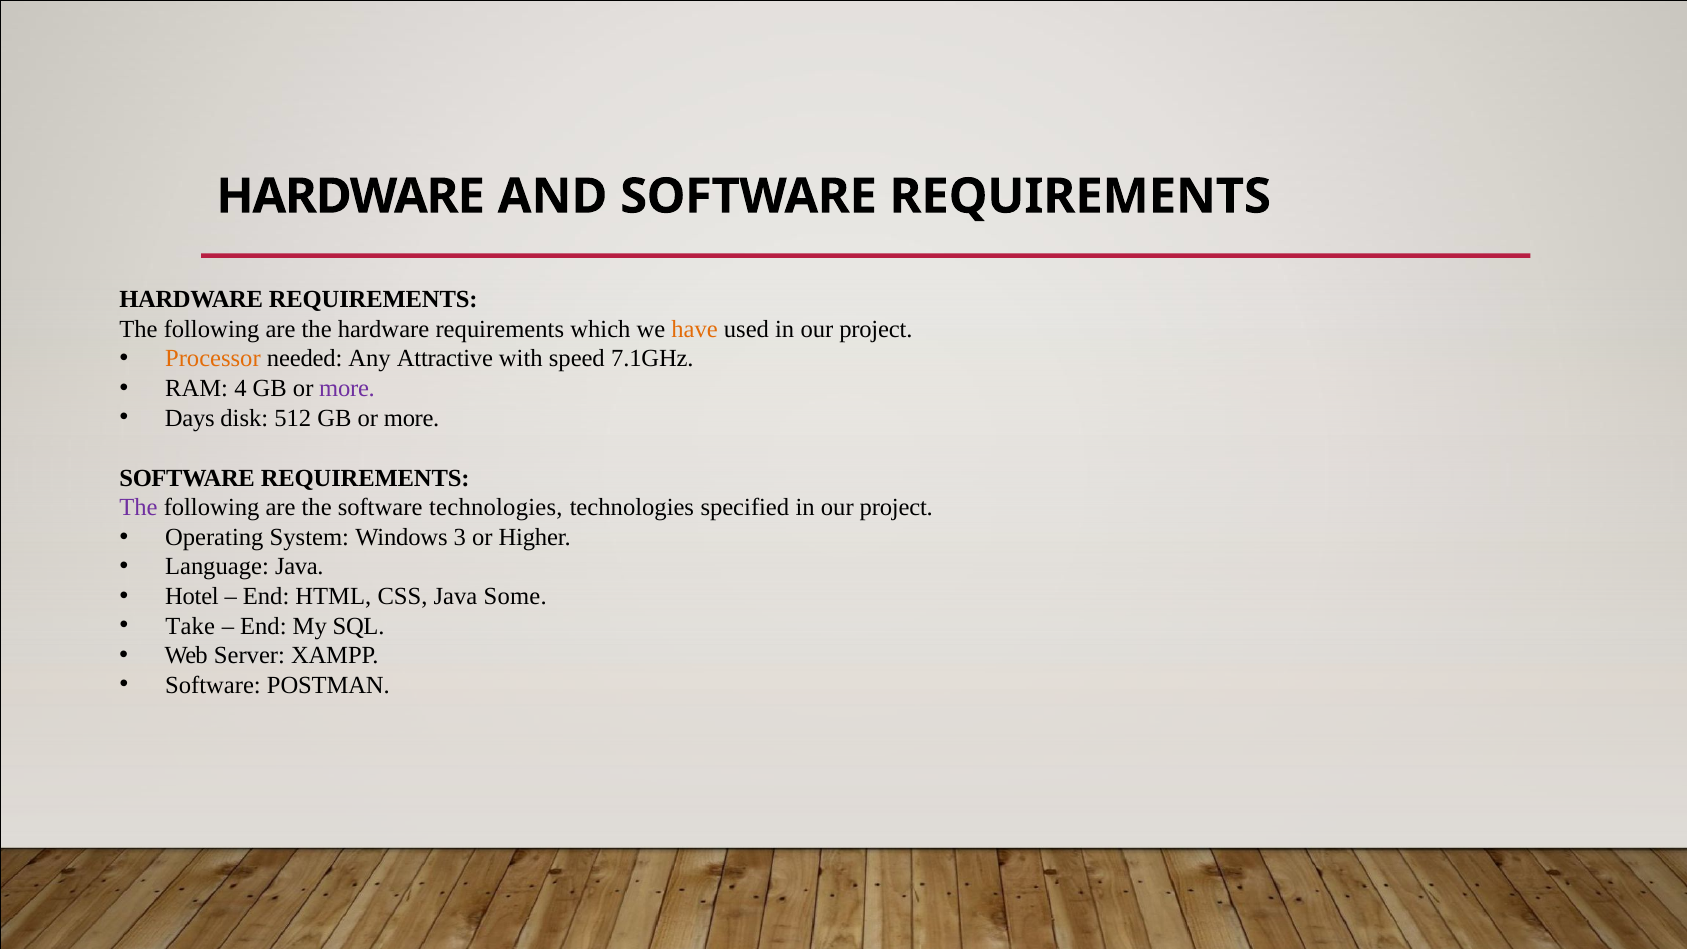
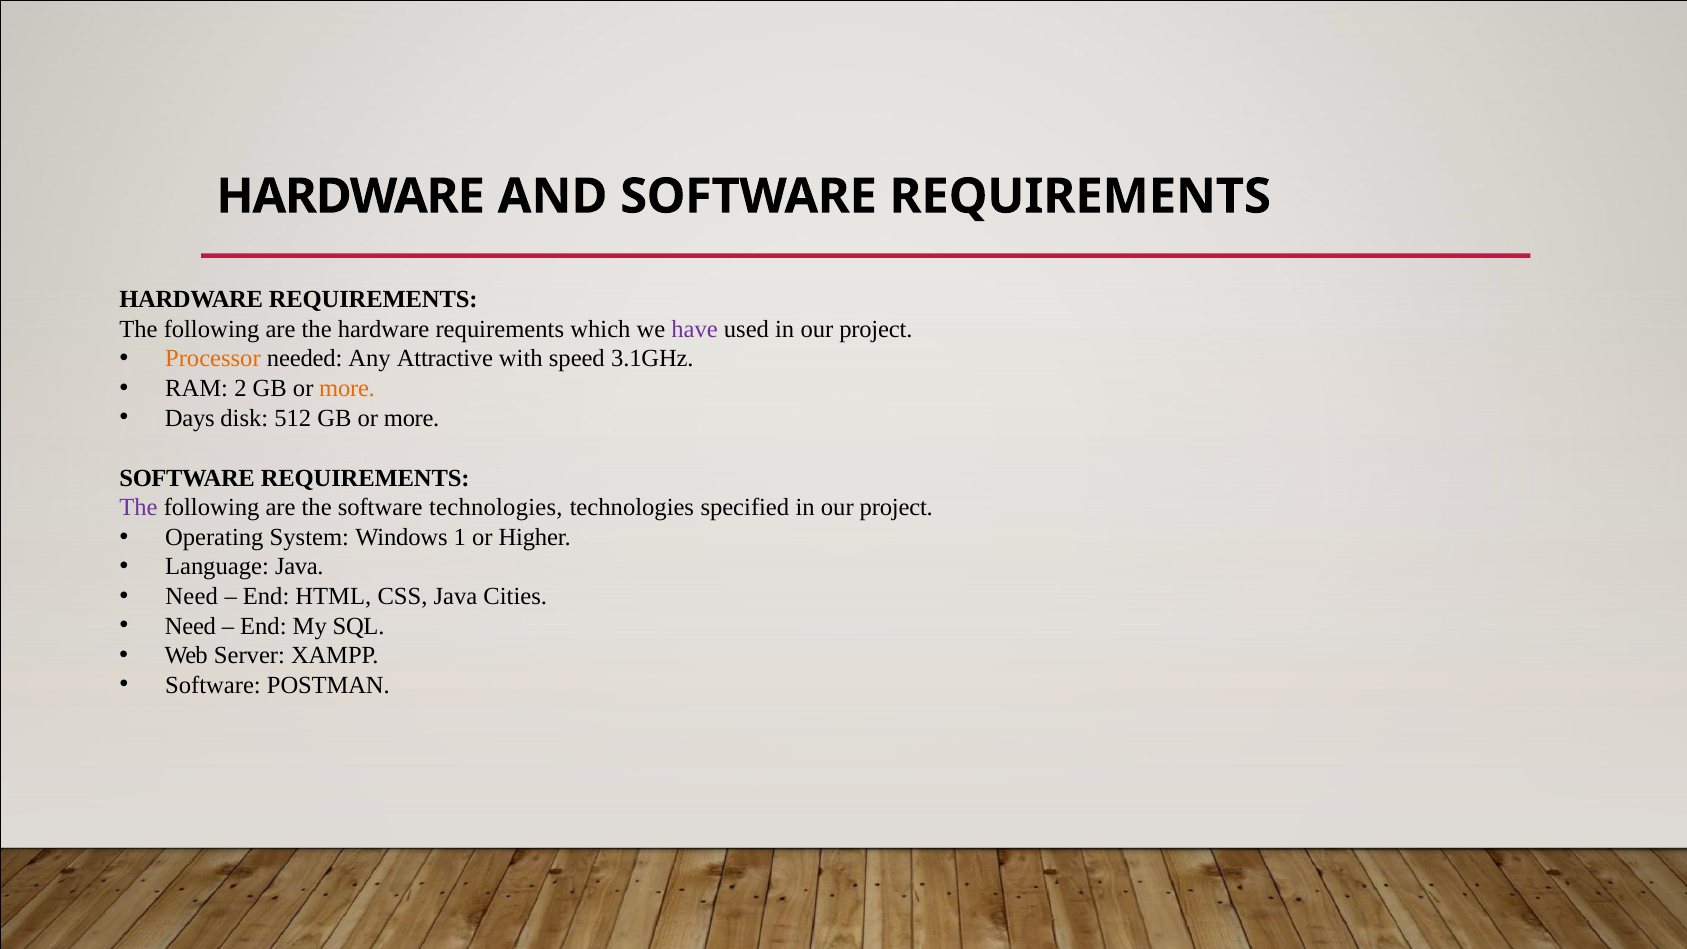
have colour: orange -> purple
7.1GHz: 7.1GHz -> 3.1GHz
4: 4 -> 2
more at (347, 388) colour: purple -> orange
3: 3 -> 1
Hotel at (192, 596): Hotel -> Need
Some: Some -> Cities
Take at (190, 626): Take -> Need
